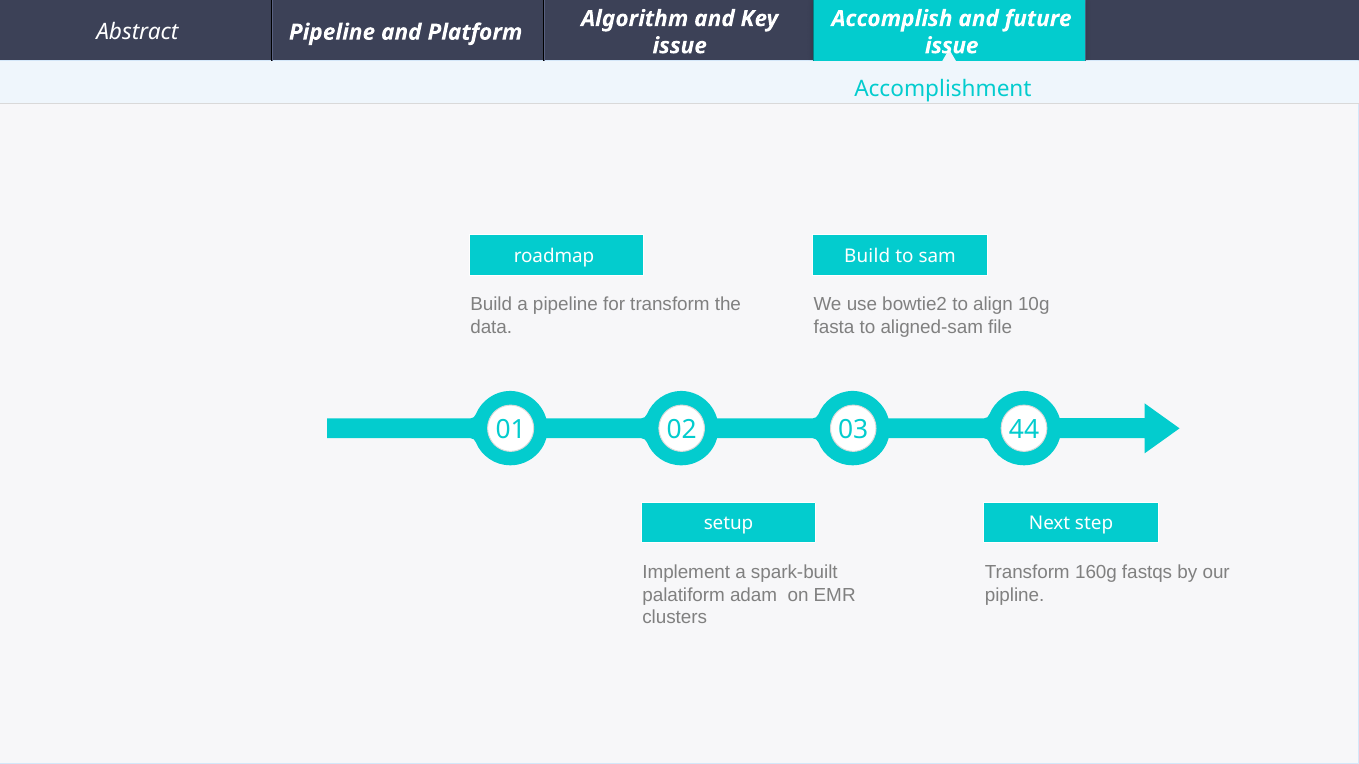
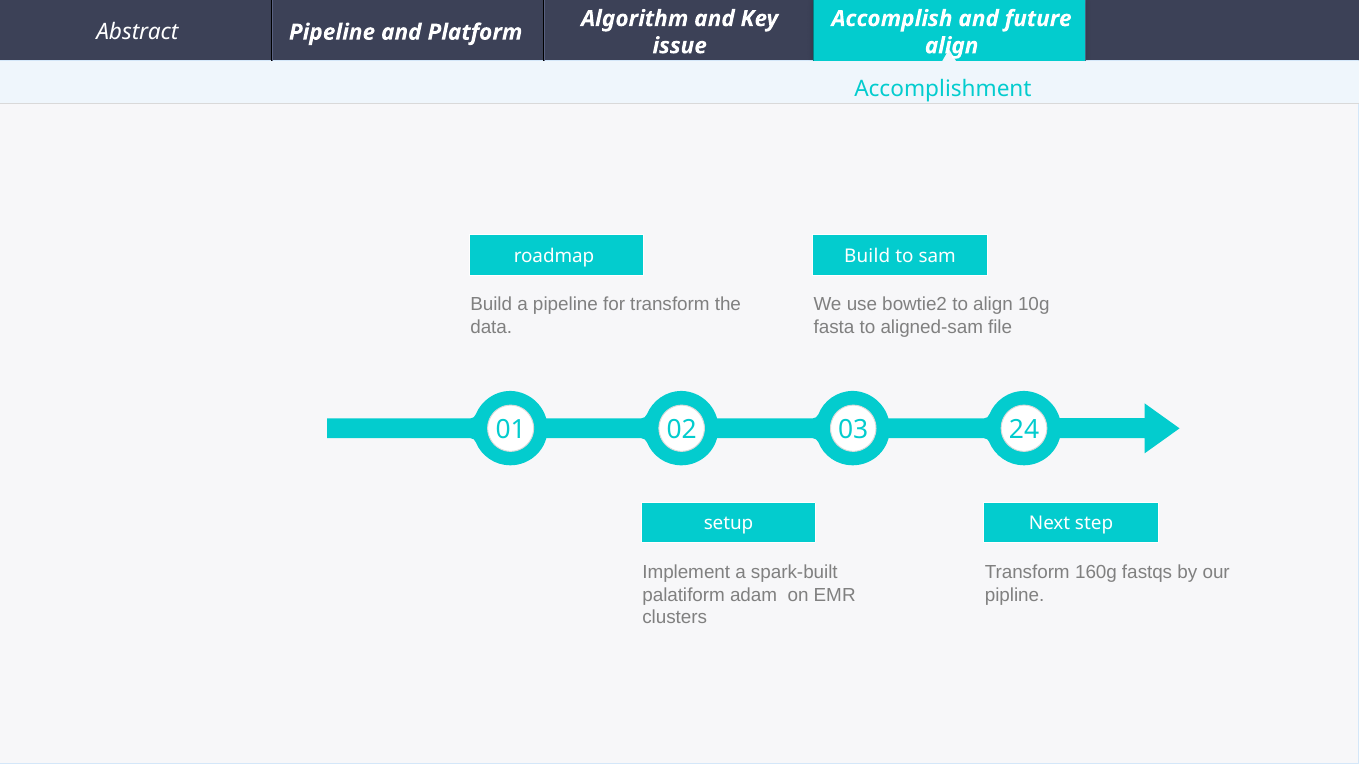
issue at (952, 46): issue -> align
44: 44 -> 24
